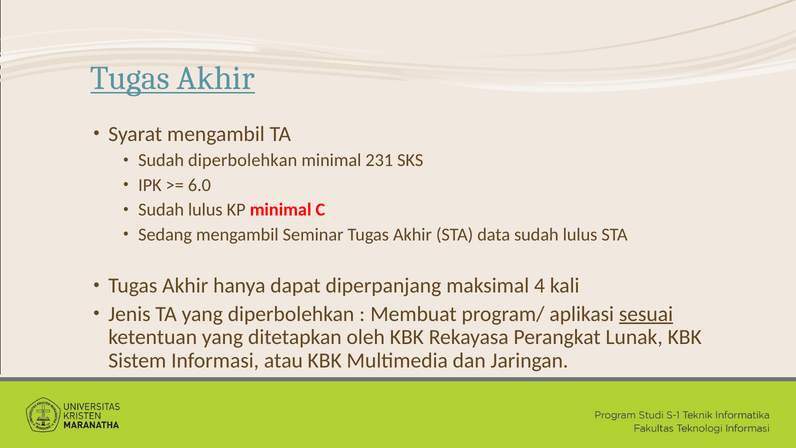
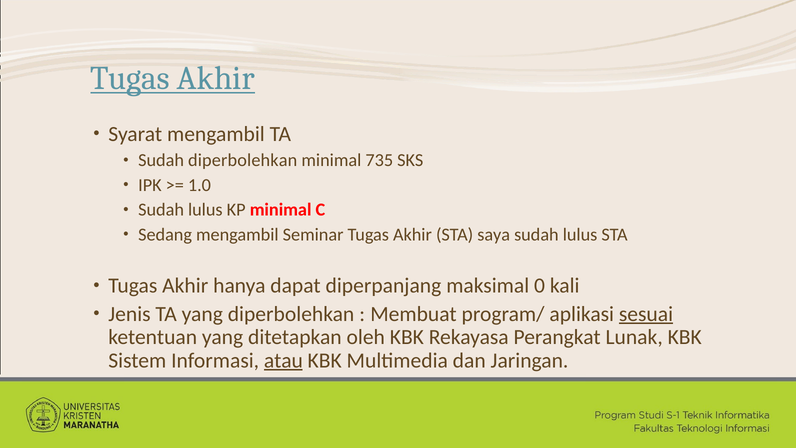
231: 231 -> 735
6.0: 6.0 -> 1.0
data: data -> saya
4: 4 -> 0
atau underline: none -> present
